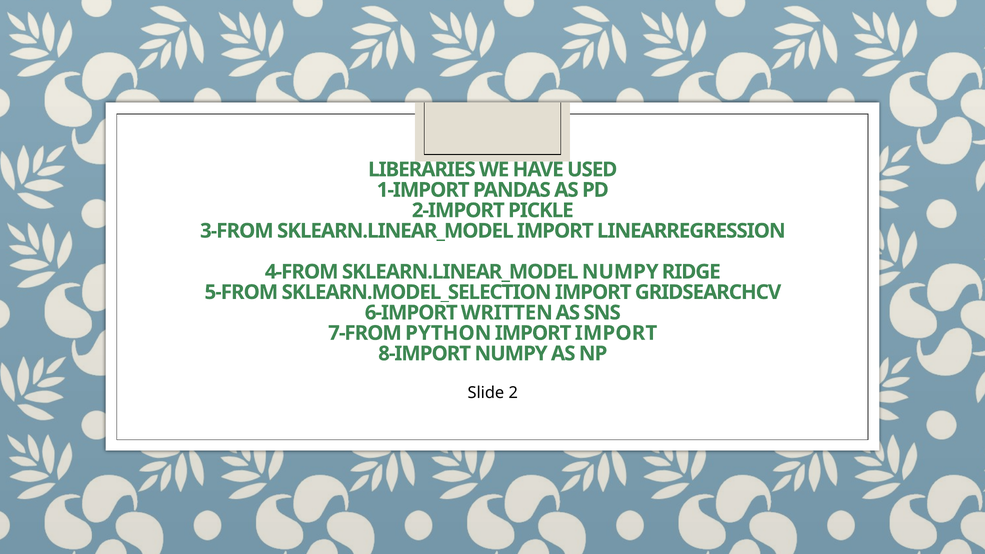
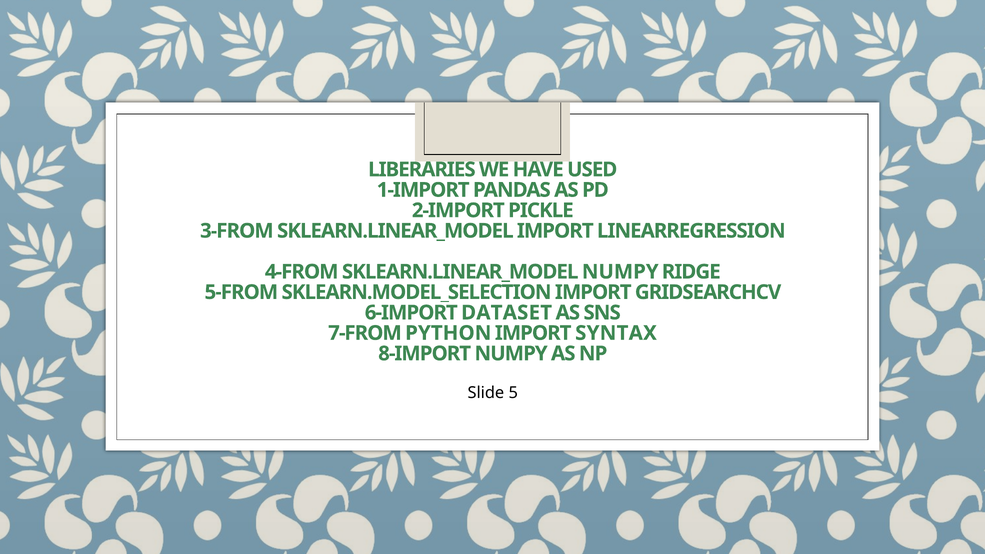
WRITTEN: WRITTEN -> DATASET
IMPORT IMPORT: IMPORT -> SYNTAX
2: 2 -> 5
